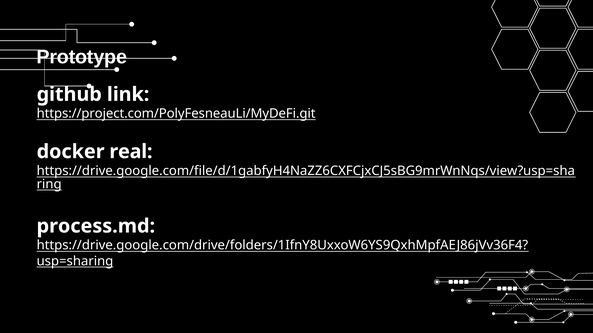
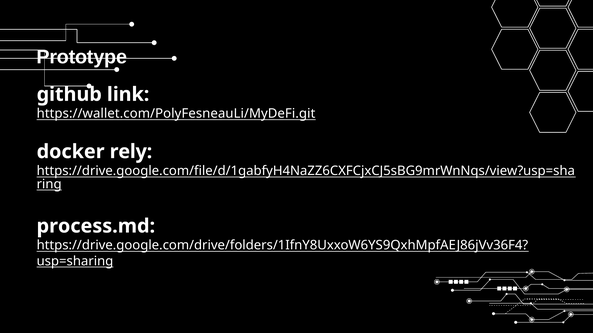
https://project.com/PolyFesneauLi/MyDeFi.git: https://project.com/PolyFesneauLi/MyDeFi.git -> https://wallet.com/PolyFesneauLi/MyDeFi.git
real: real -> rely
